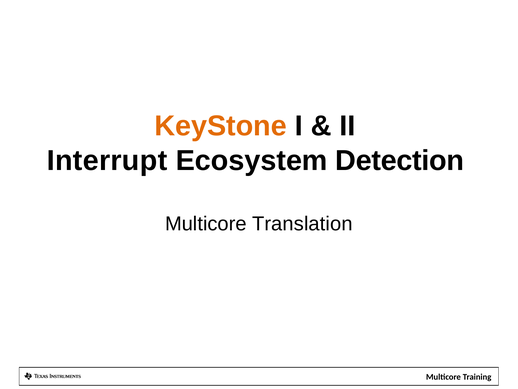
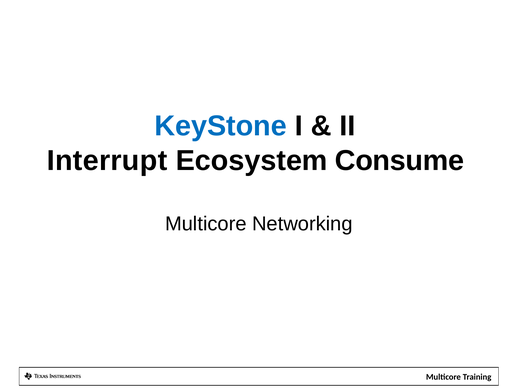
KeyStone colour: orange -> blue
Detection: Detection -> Consume
Translation: Translation -> Networking
